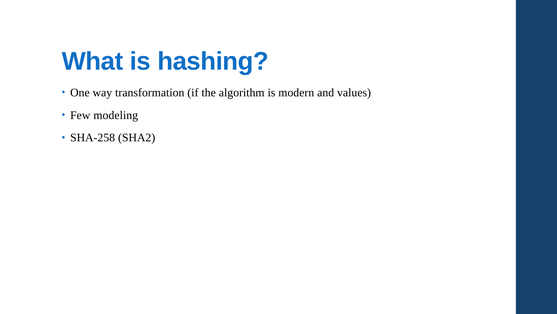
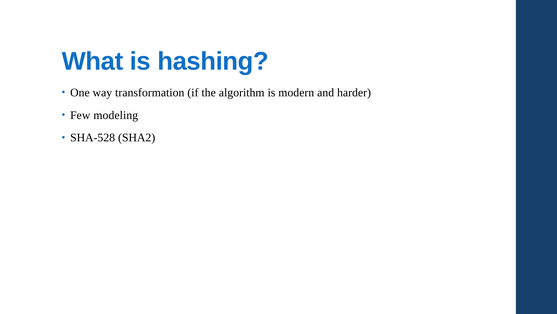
values: values -> harder
SHA-258: SHA-258 -> SHA-528
